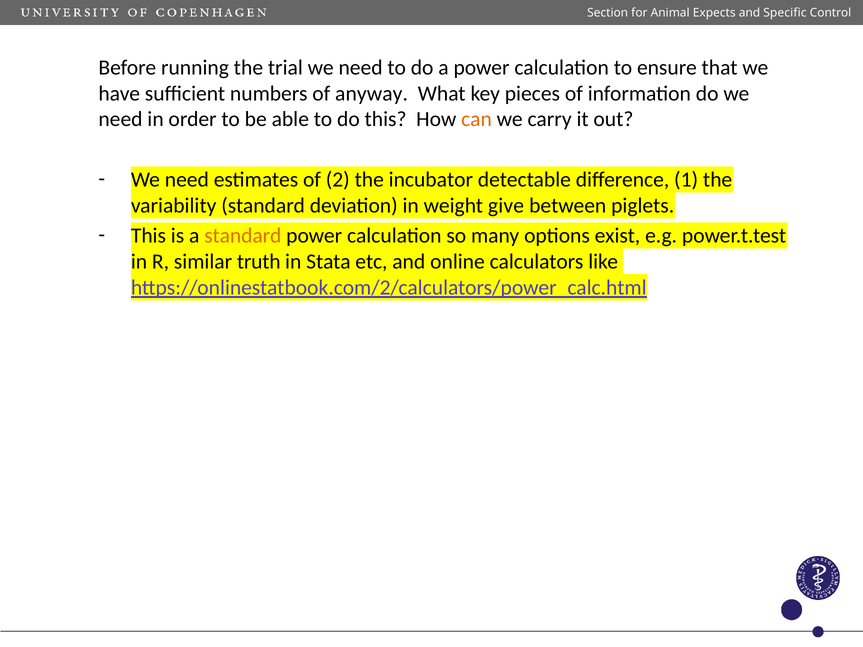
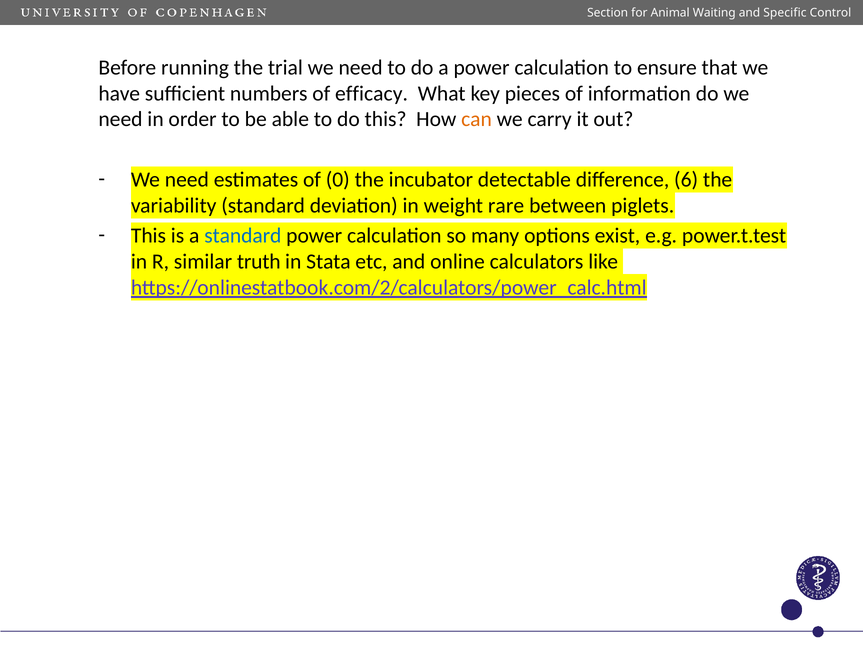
Expects: Expects -> Waiting
anyway: anyway -> efficacy
2: 2 -> 0
1: 1 -> 6
give: give -> rare
standard at (243, 236) colour: orange -> blue
